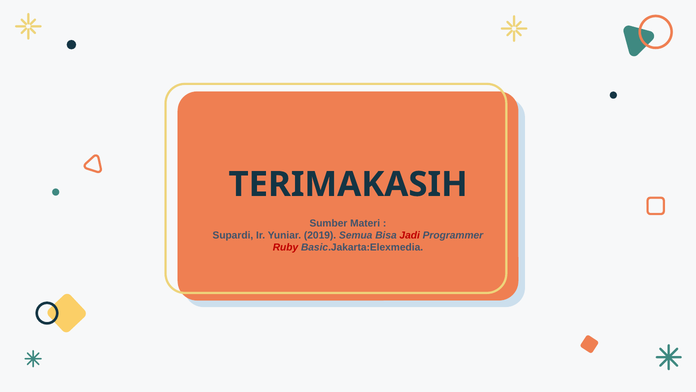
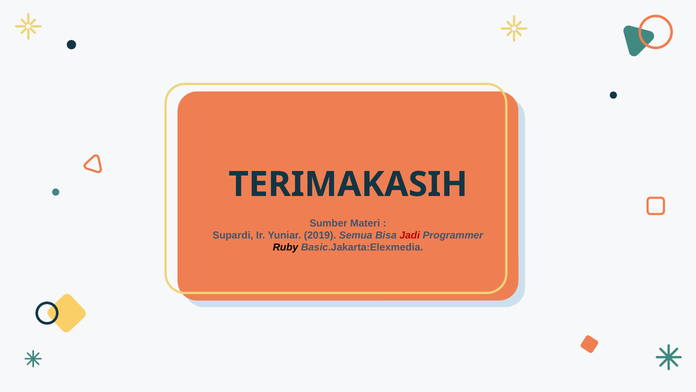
Ruby colour: red -> black
